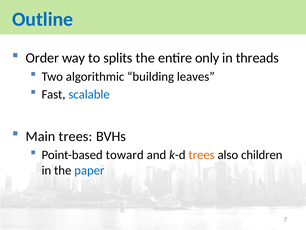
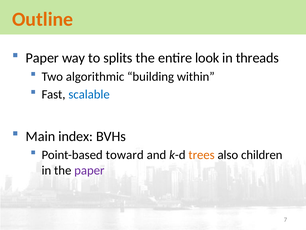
Outline colour: blue -> orange
Order at (42, 58): Order -> Paper
only: only -> look
leaves: leaves -> within
Main trees: trees -> index
paper at (89, 170) colour: blue -> purple
